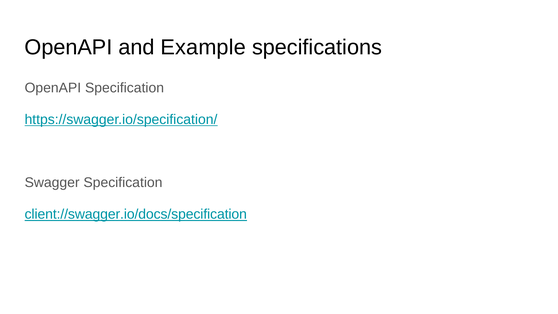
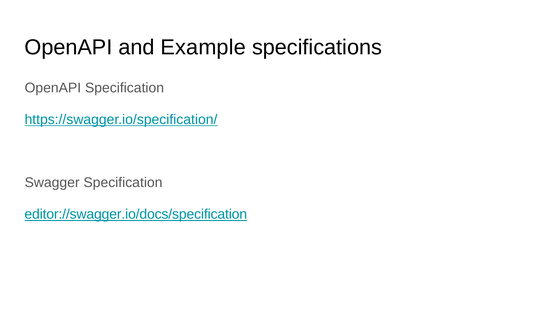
client://swagger.io/docs/specification: client://swagger.io/docs/specification -> editor://swagger.io/docs/specification
